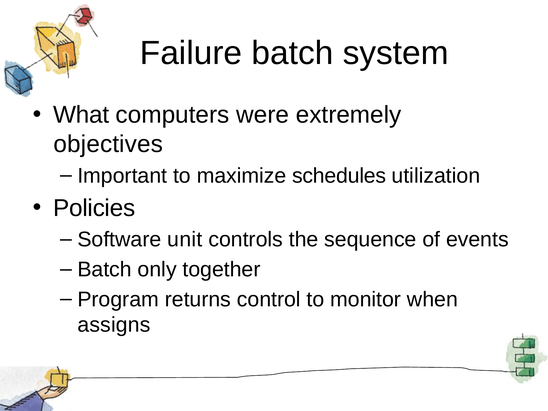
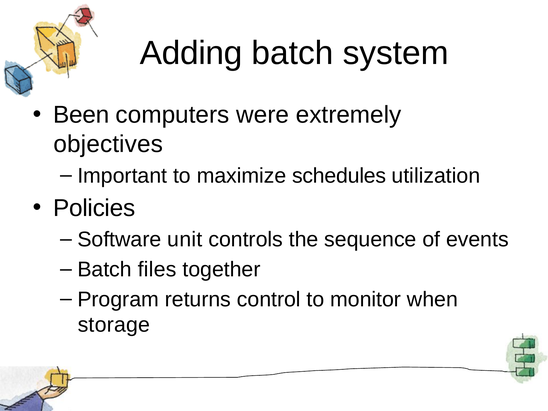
Failure: Failure -> Adding
What: What -> Been
only: only -> files
assigns: assigns -> storage
